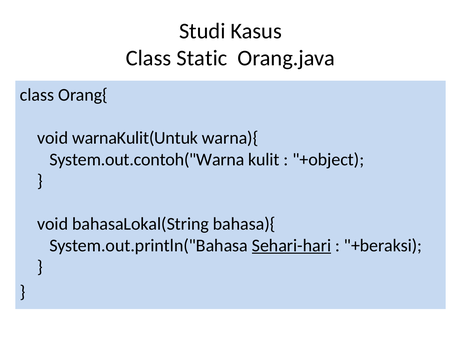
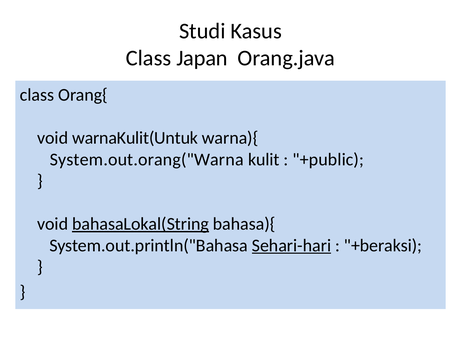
Static: Static -> Japan
System.out.contoh("Warna: System.out.contoh("Warna -> System.out.orang("Warna
+object: +object -> +public
bahasaLokal(String underline: none -> present
